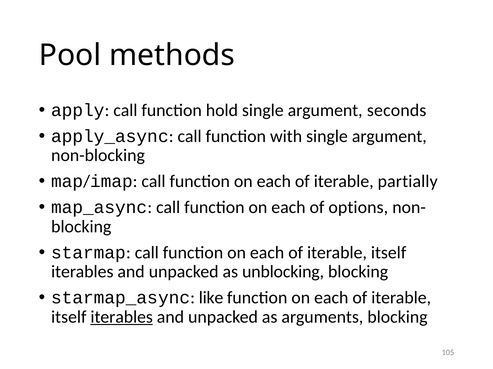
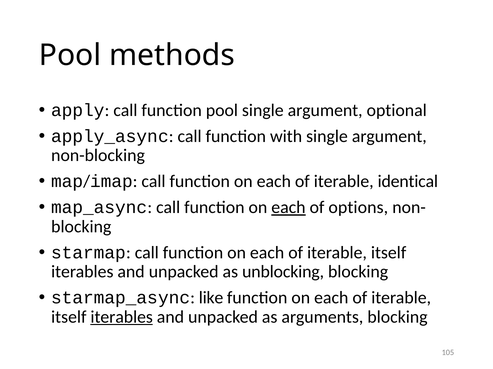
function hold: hold -> pool
seconds: seconds -> optional
partially: partially -> identical
each at (288, 208) underline: none -> present
